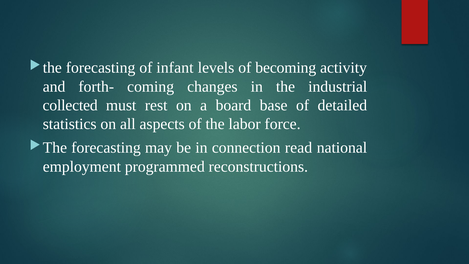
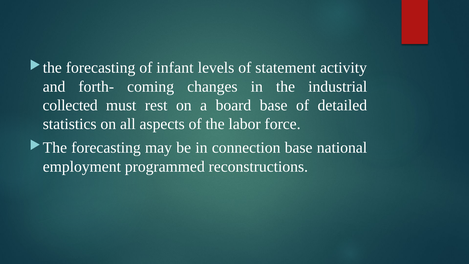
becoming: becoming -> statement
connection read: read -> base
